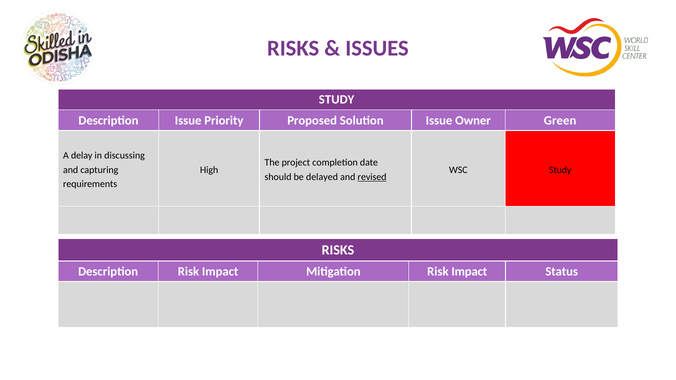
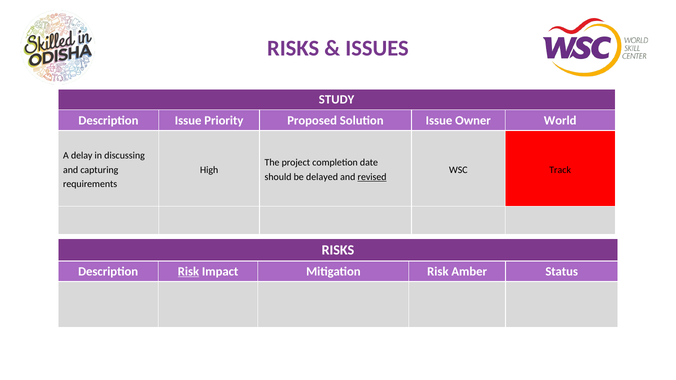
Green: Green -> World
WSC Study: Study -> Track
Risk at (188, 272) underline: none -> present
Mitigation Risk Impact: Impact -> Amber
